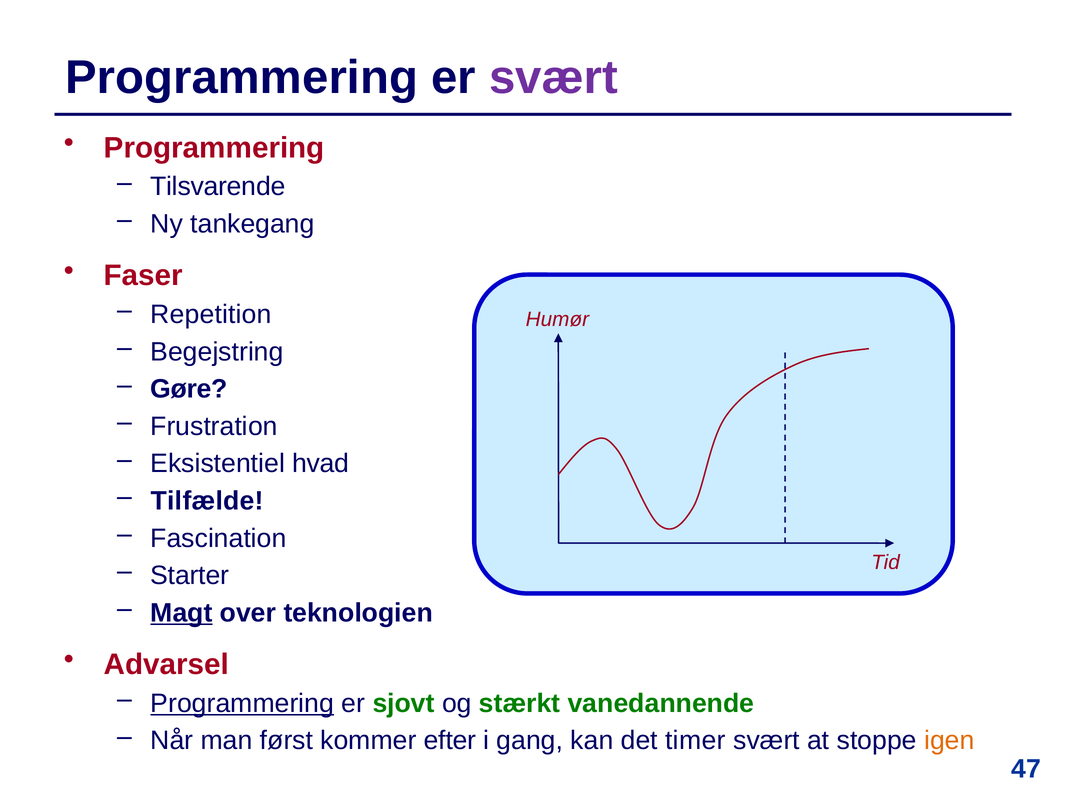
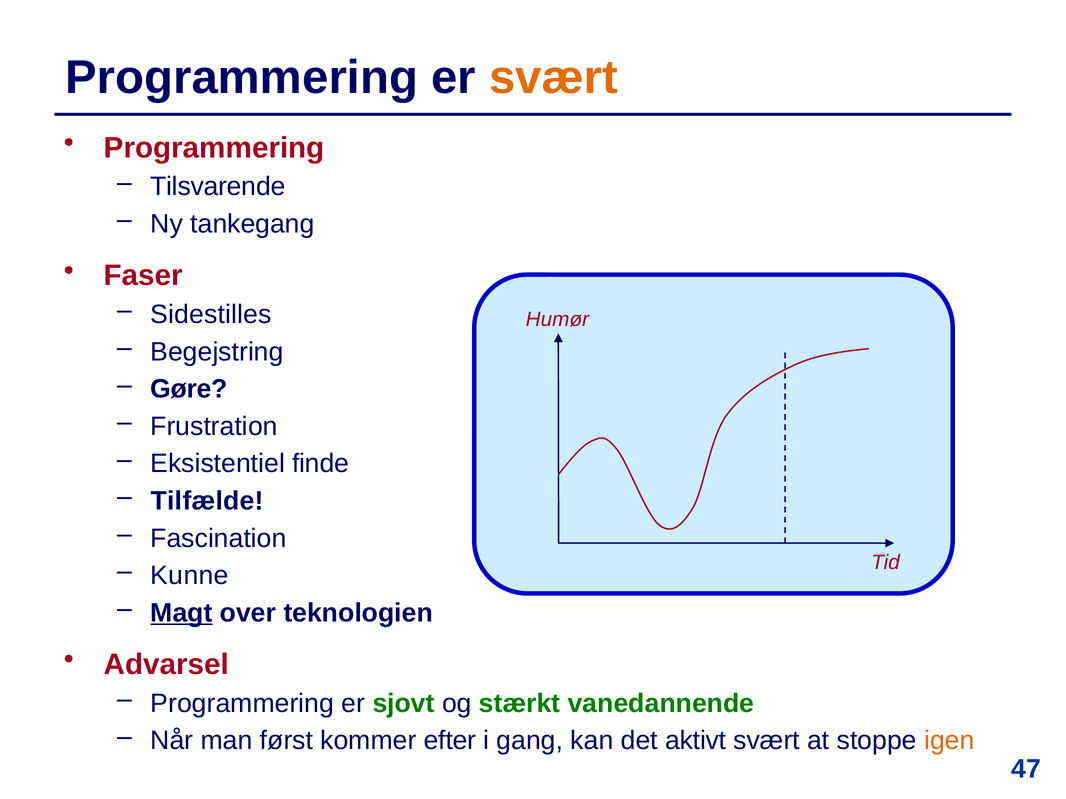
svært at (554, 78) colour: purple -> orange
Repetition: Repetition -> Sidestilles
hvad: hvad -> finde
Starter: Starter -> Kunne
Programmering at (242, 704) underline: present -> none
timer: timer -> aktivt
